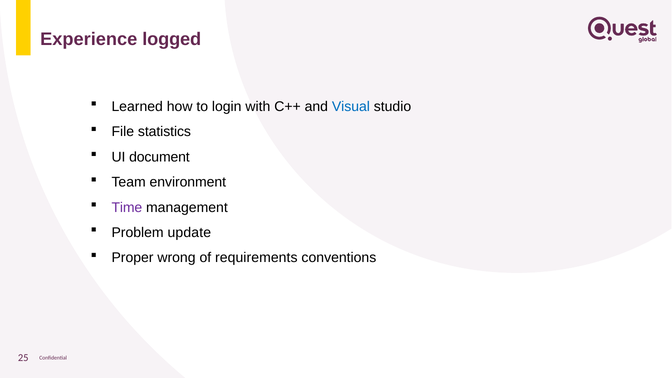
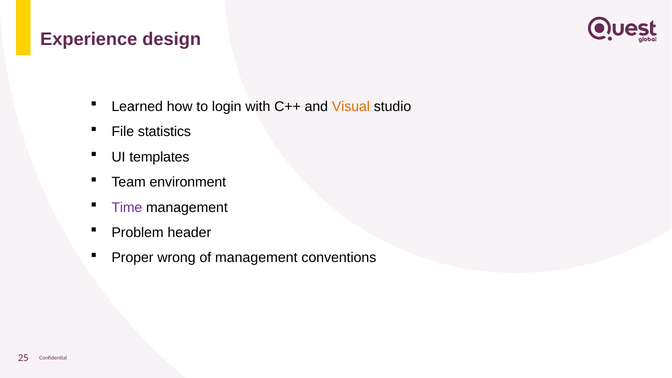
logged: logged -> design
Visual colour: blue -> orange
document: document -> templates
update: update -> header
of requirements: requirements -> management
